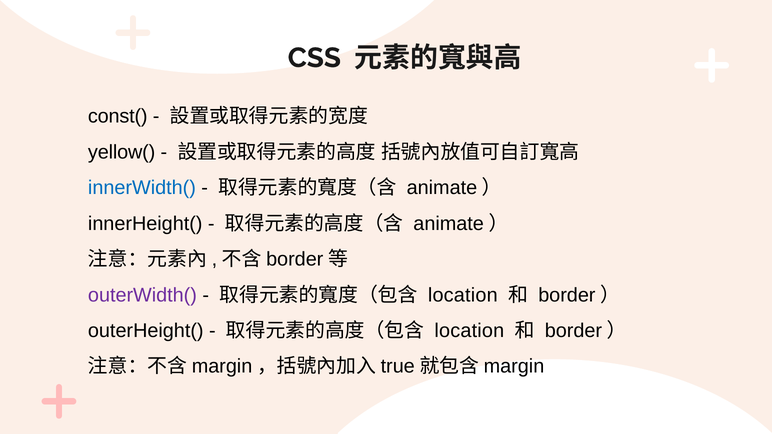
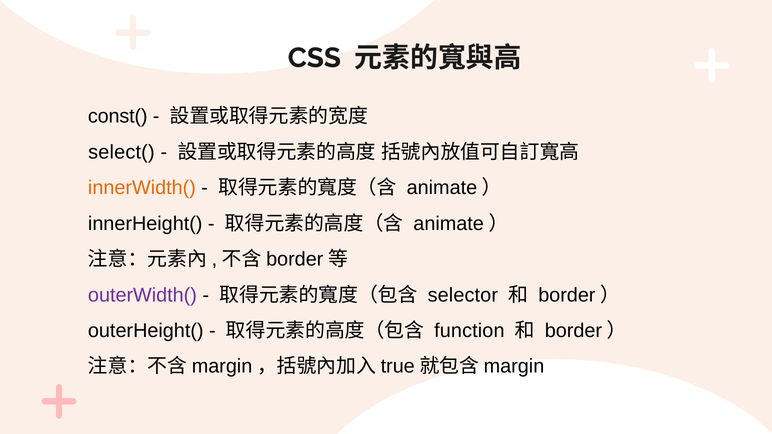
yellow(: yellow( -> select(
innerWidth( colour: blue -> orange
location at (463, 295): location -> selector
location at (469, 331): location -> function
